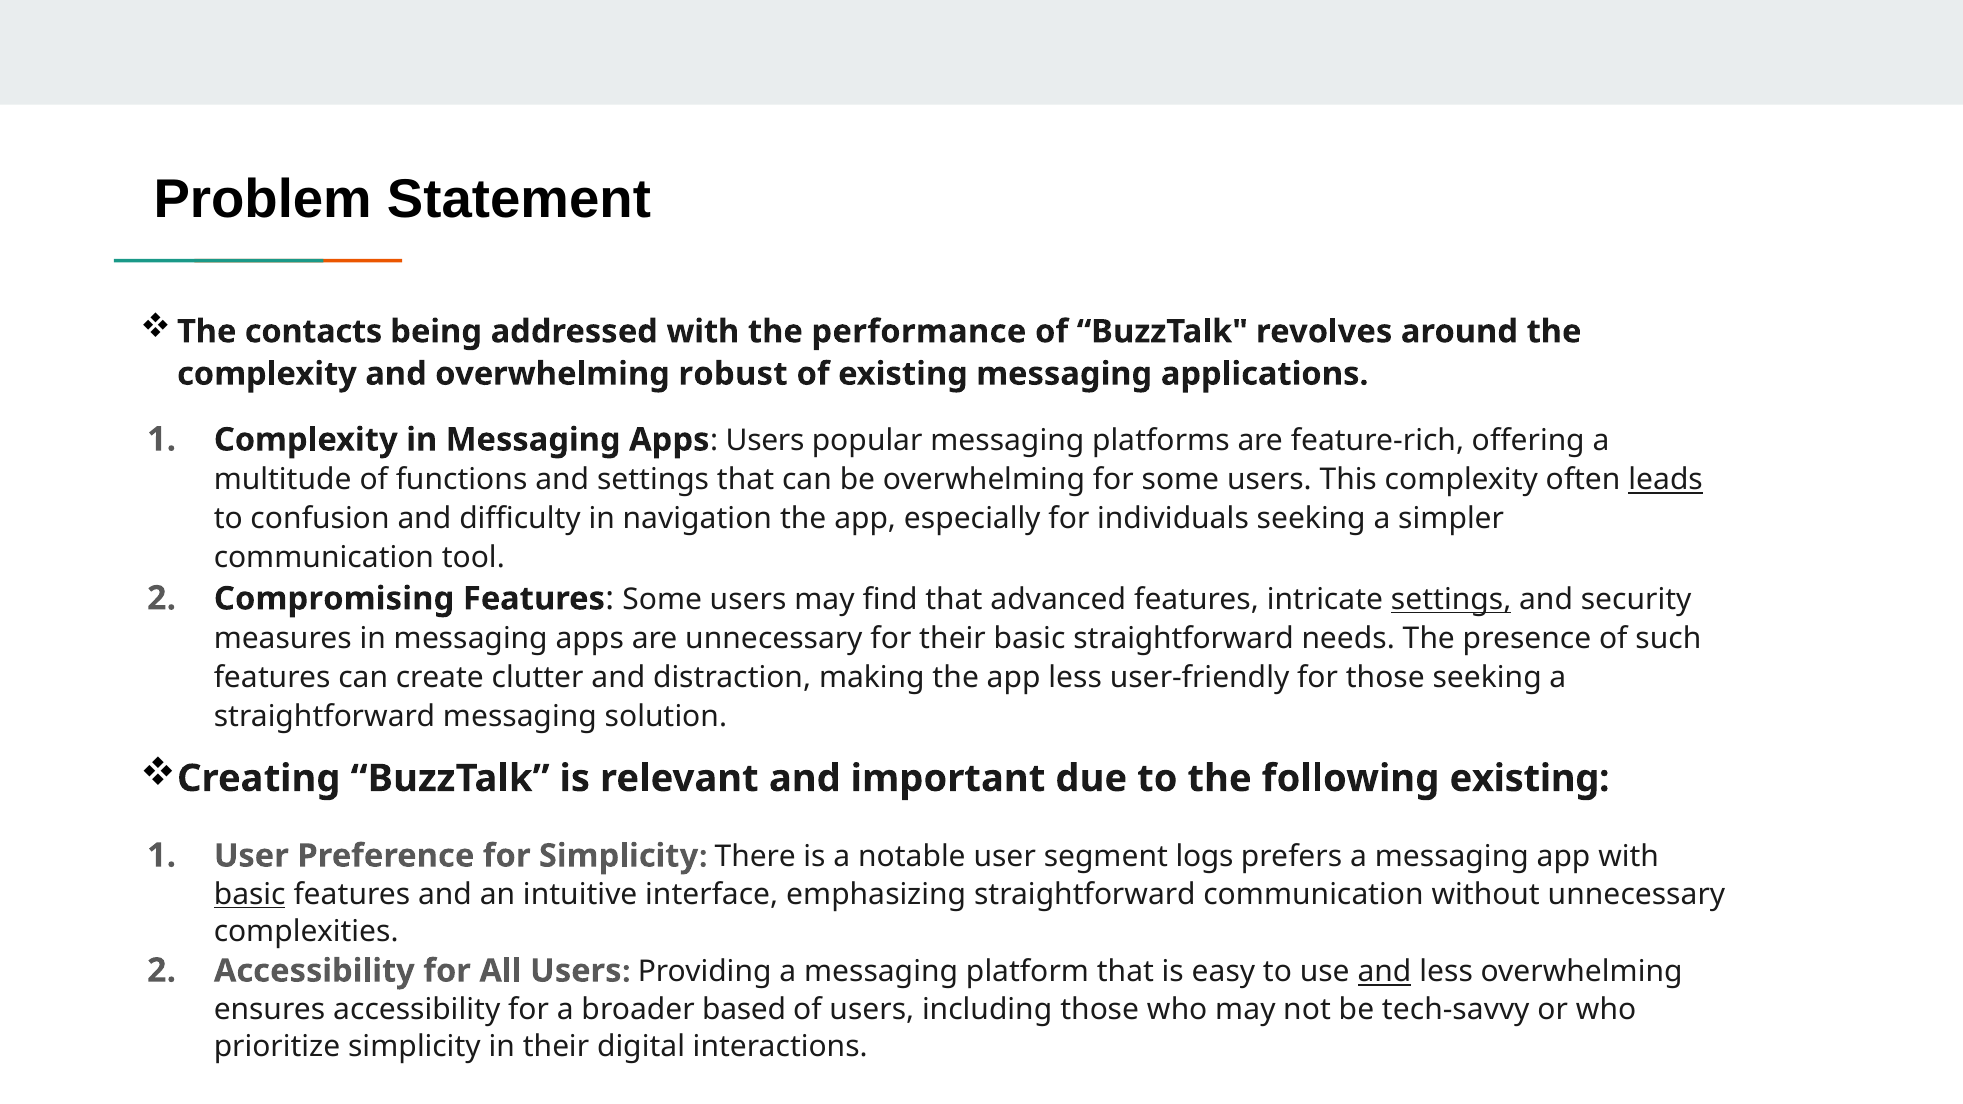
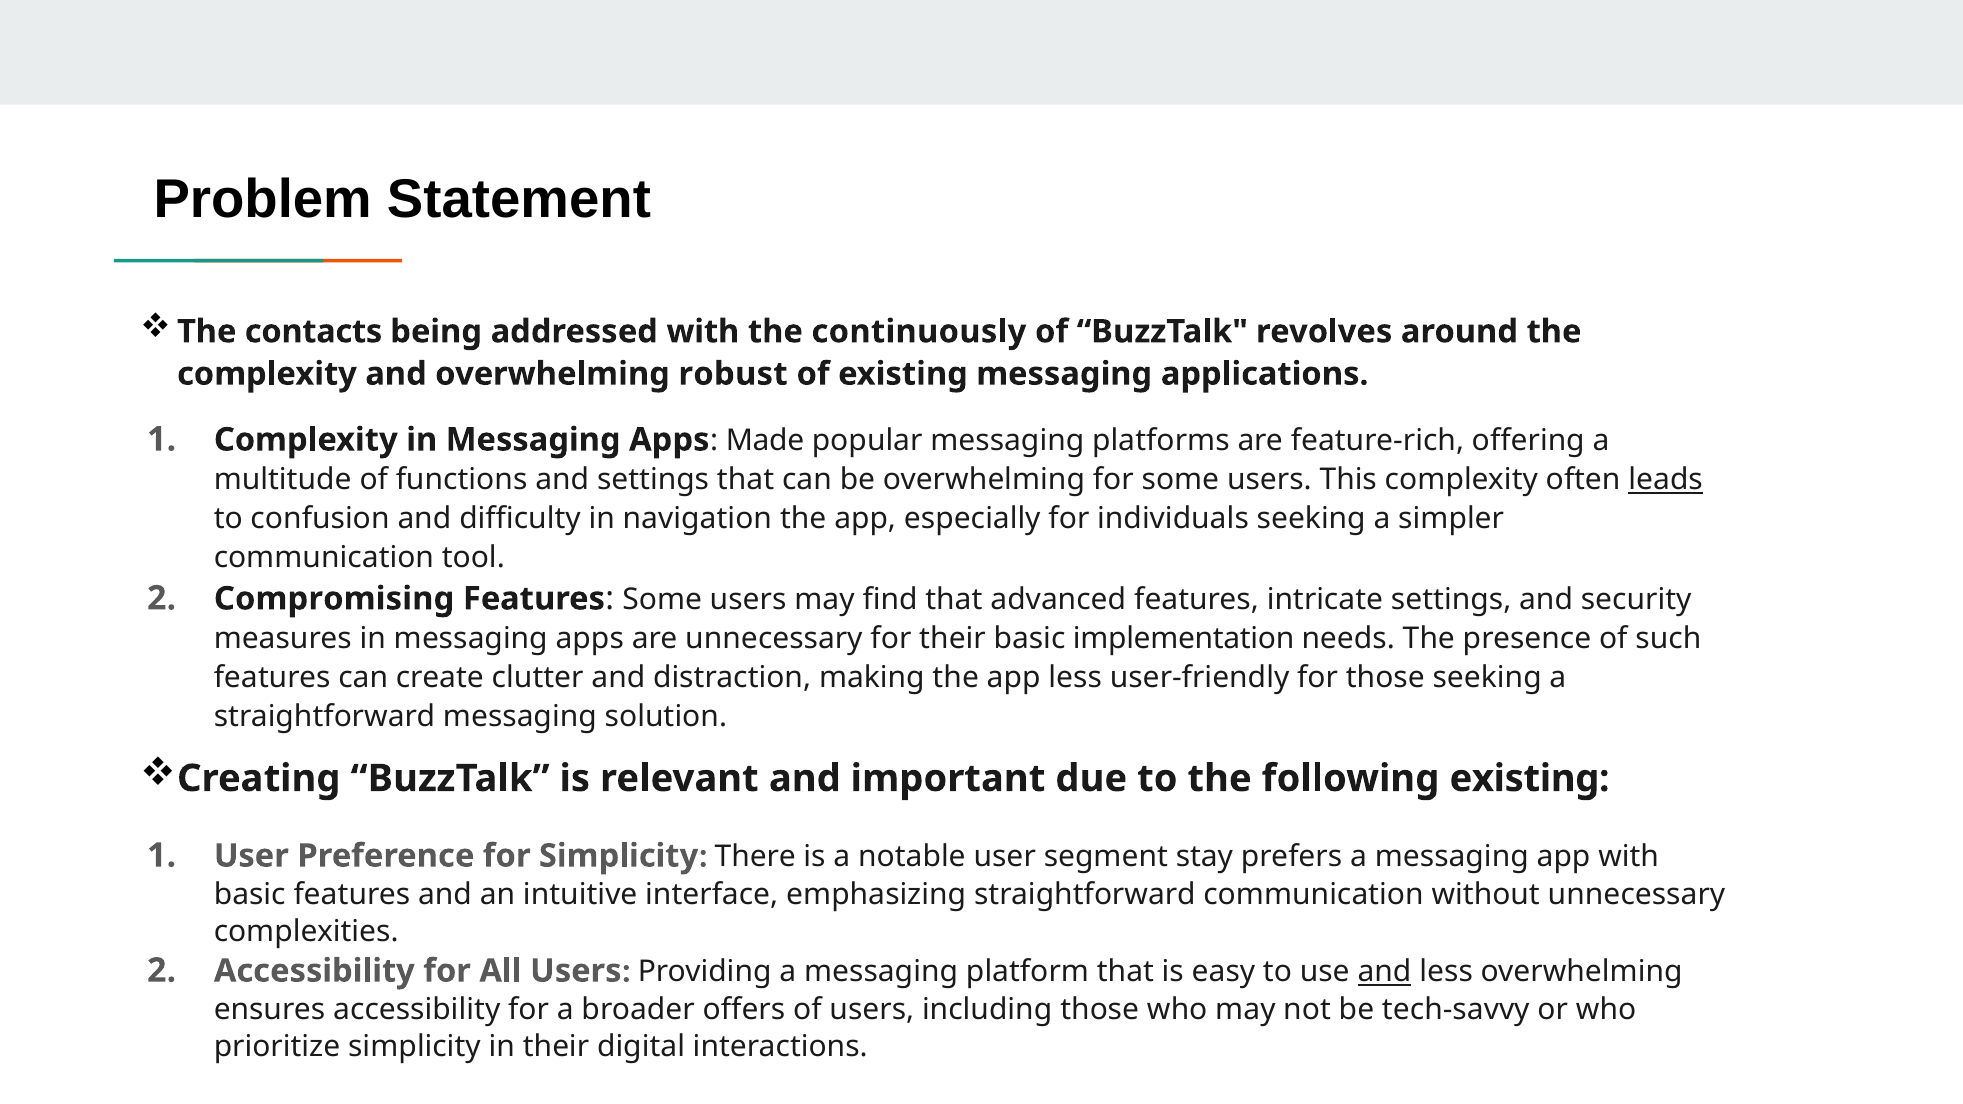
performance: performance -> continuously
Apps Users: Users -> Made
settings at (1451, 600) underline: present -> none
basic straightforward: straightforward -> implementation
logs: logs -> stay
basic at (250, 895) underline: present -> none
based: based -> offers
